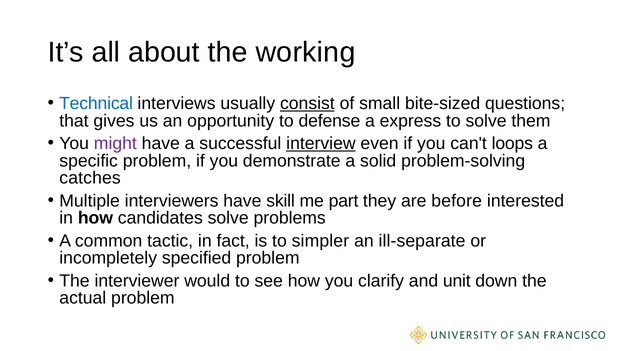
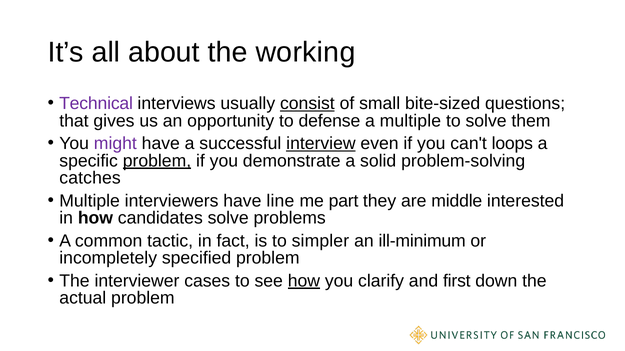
Technical colour: blue -> purple
a express: express -> multiple
problem at (157, 161) underline: none -> present
skill: skill -> line
before: before -> middle
ill-separate: ill-separate -> ill-minimum
would: would -> cases
how at (304, 281) underline: none -> present
unit: unit -> first
